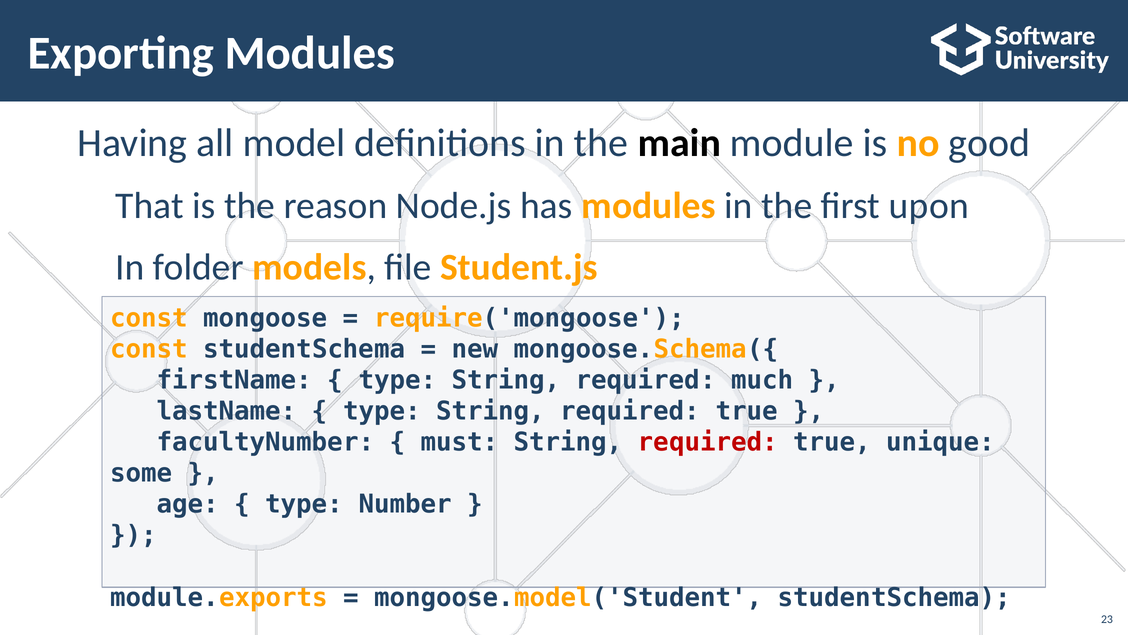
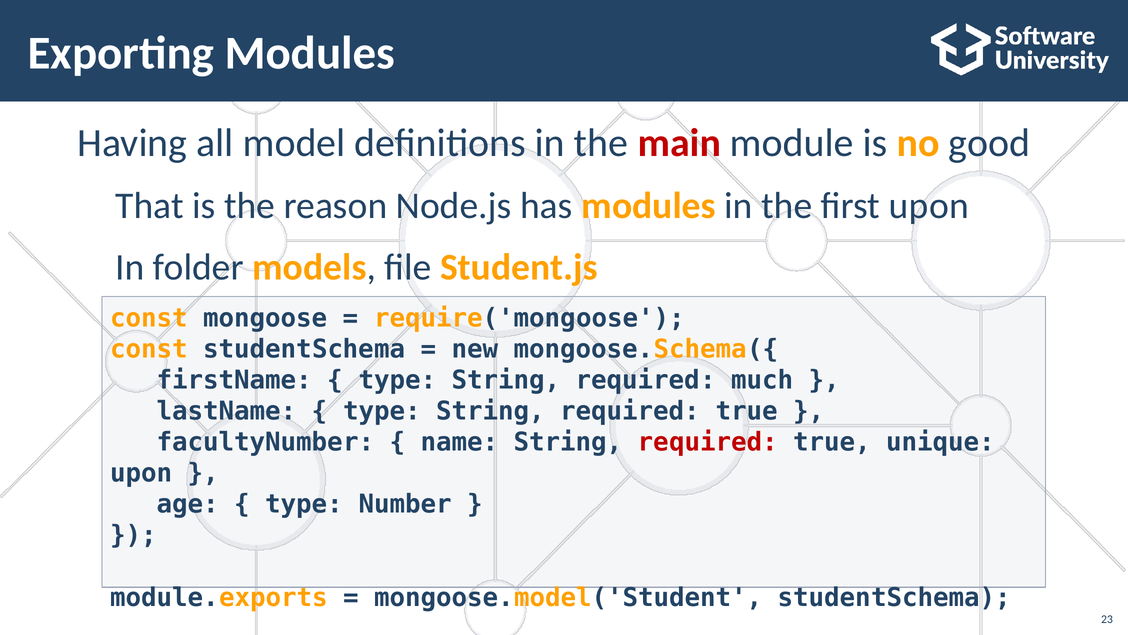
main colour: black -> red
must: must -> name
some at (141, 473): some -> upon
